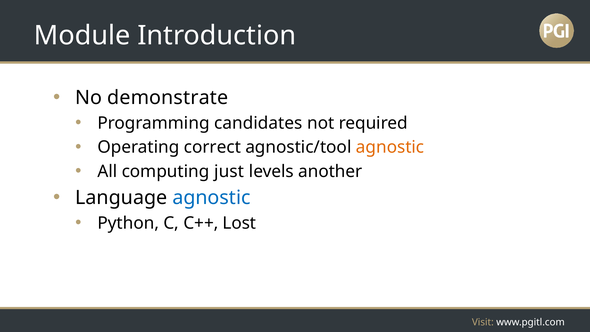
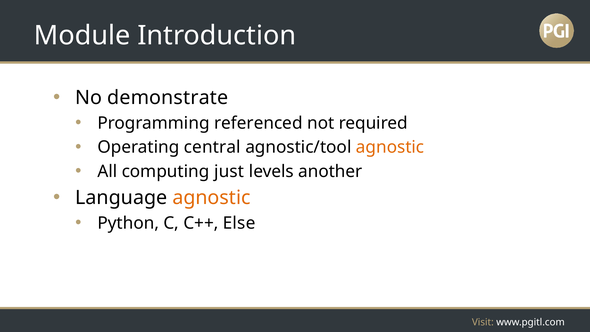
candidates: candidates -> referenced
correct: correct -> central
agnostic at (211, 198) colour: blue -> orange
Lost: Lost -> Else
